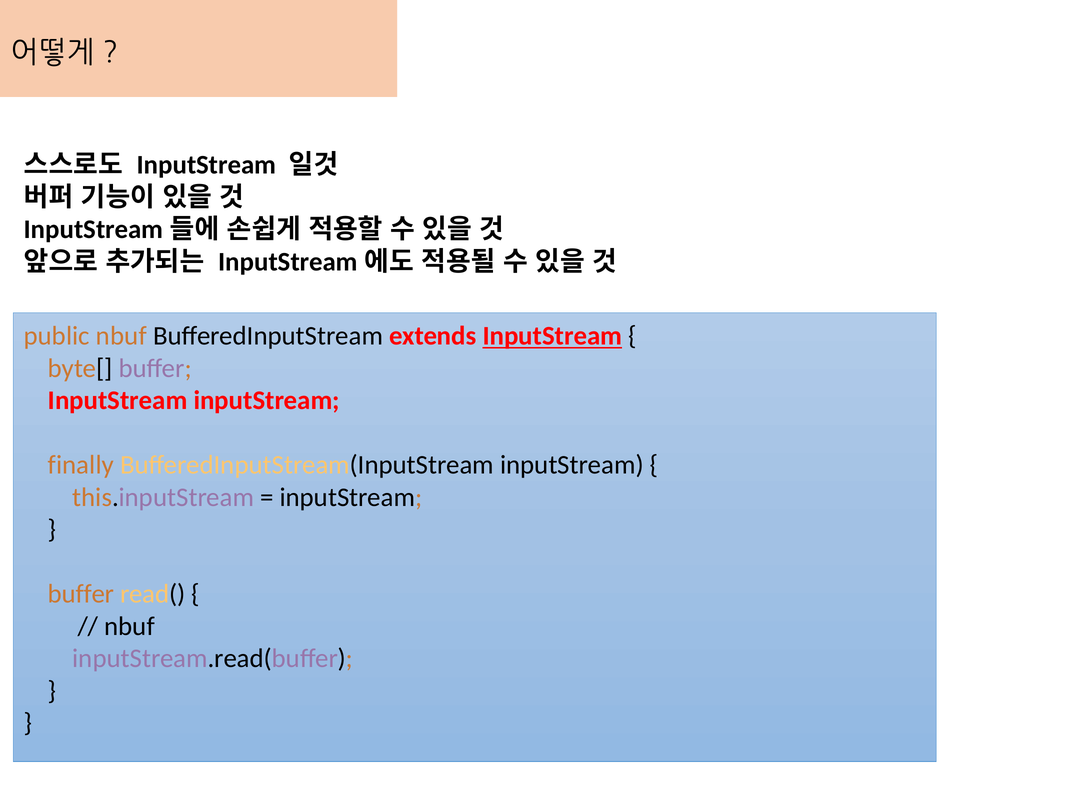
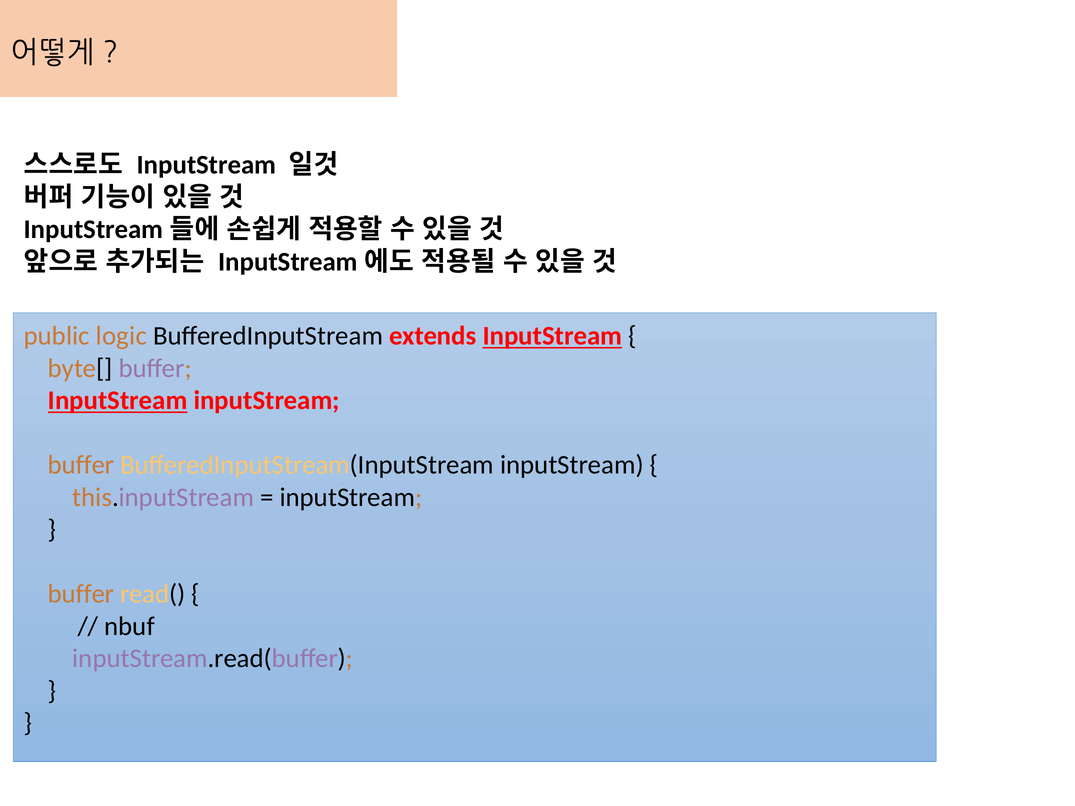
public nbuf: nbuf -> logic
InputStream at (118, 401) underline: none -> present
finally at (81, 465): finally -> buffer
